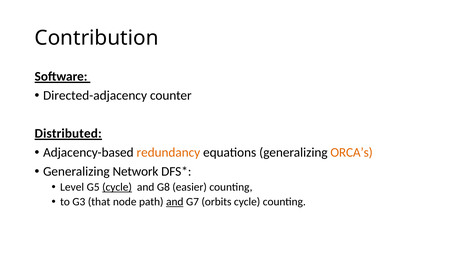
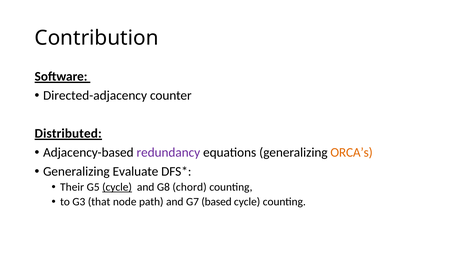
redundancy colour: orange -> purple
Network: Network -> Evaluate
Level: Level -> Their
easier: easier -> chord
and at (175, 202) underline: present -> none
orbits: orbits -> based
